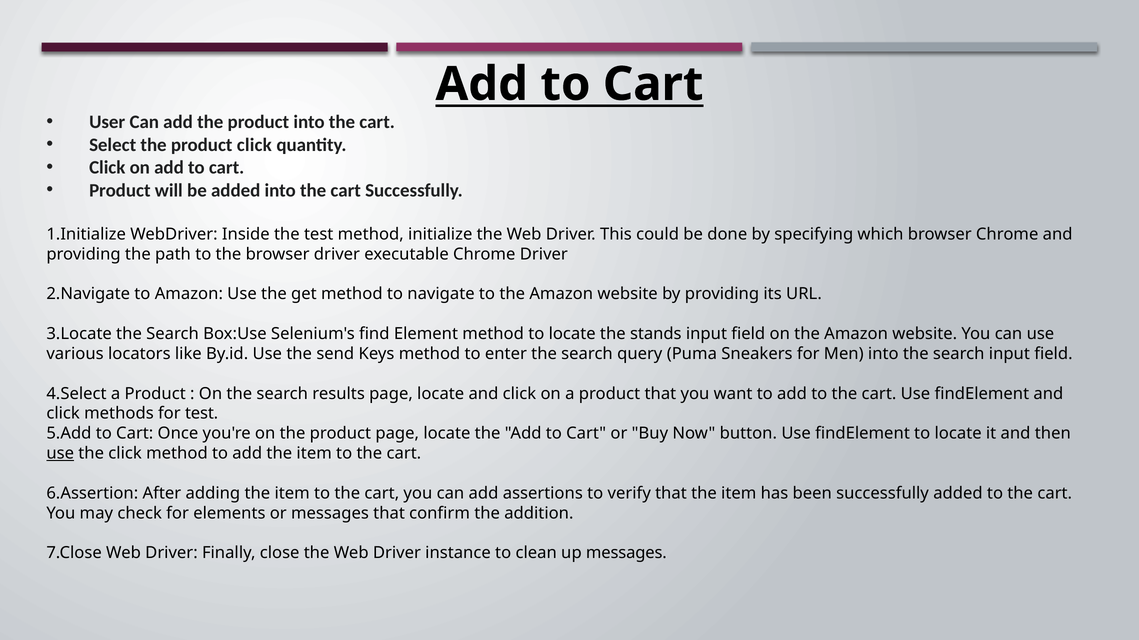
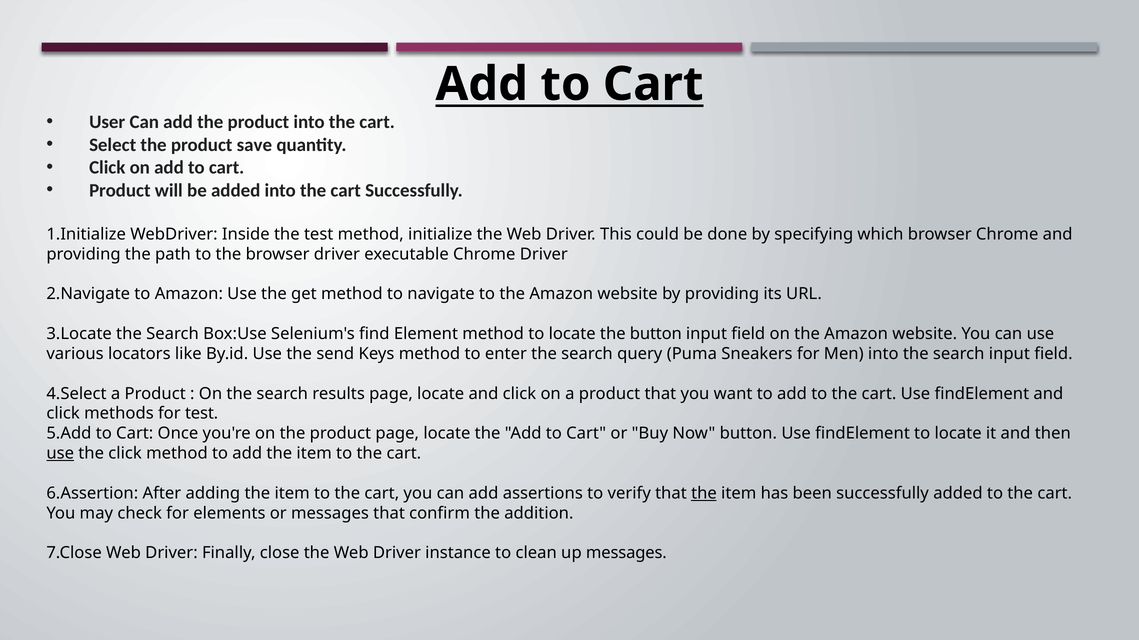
product click: click -> save
the stands: stands -> button
the at (704, 494) underline: none -> present
